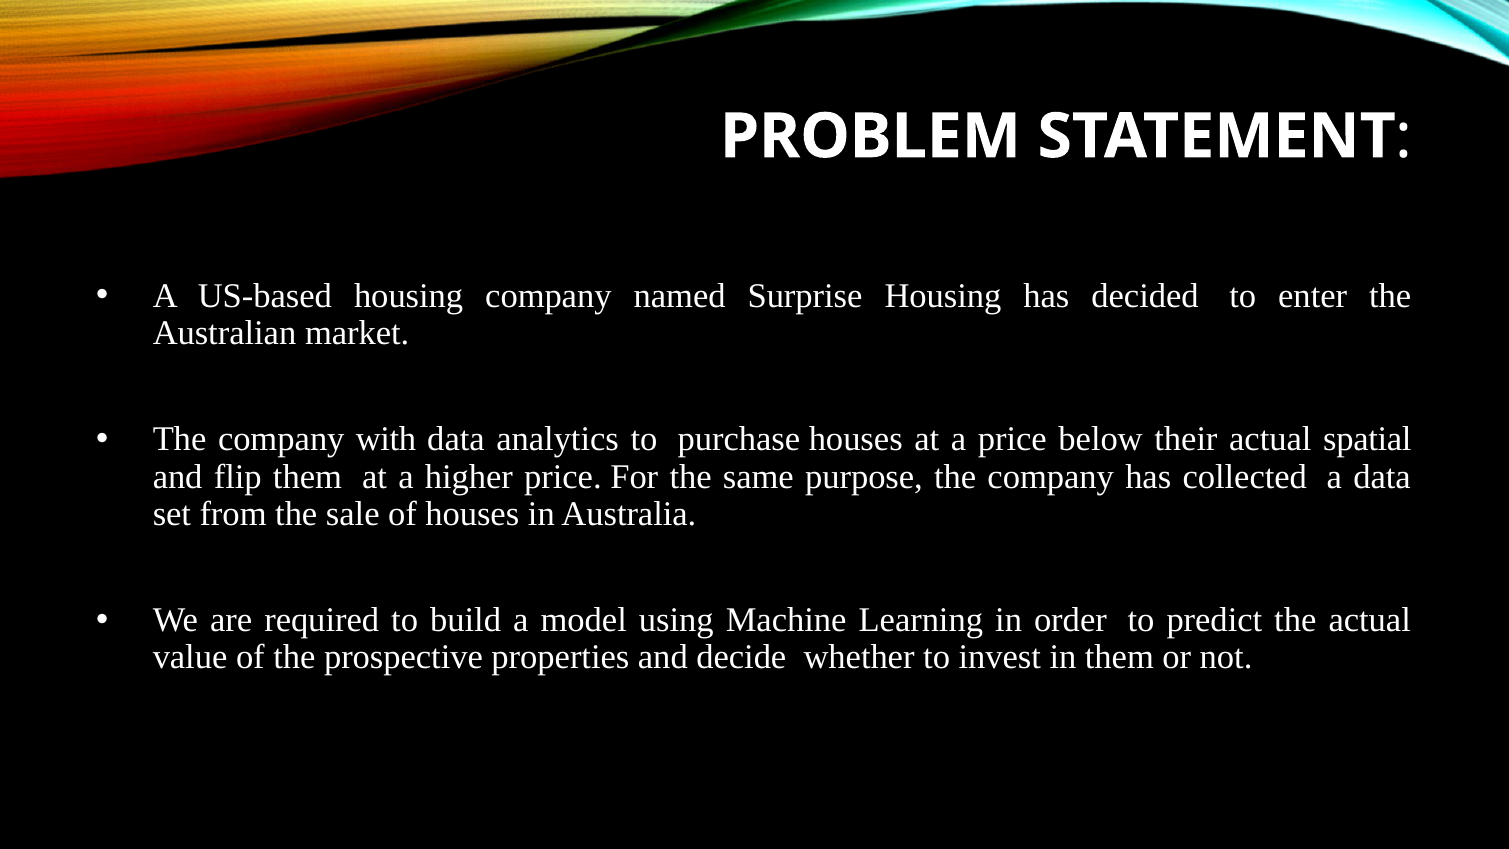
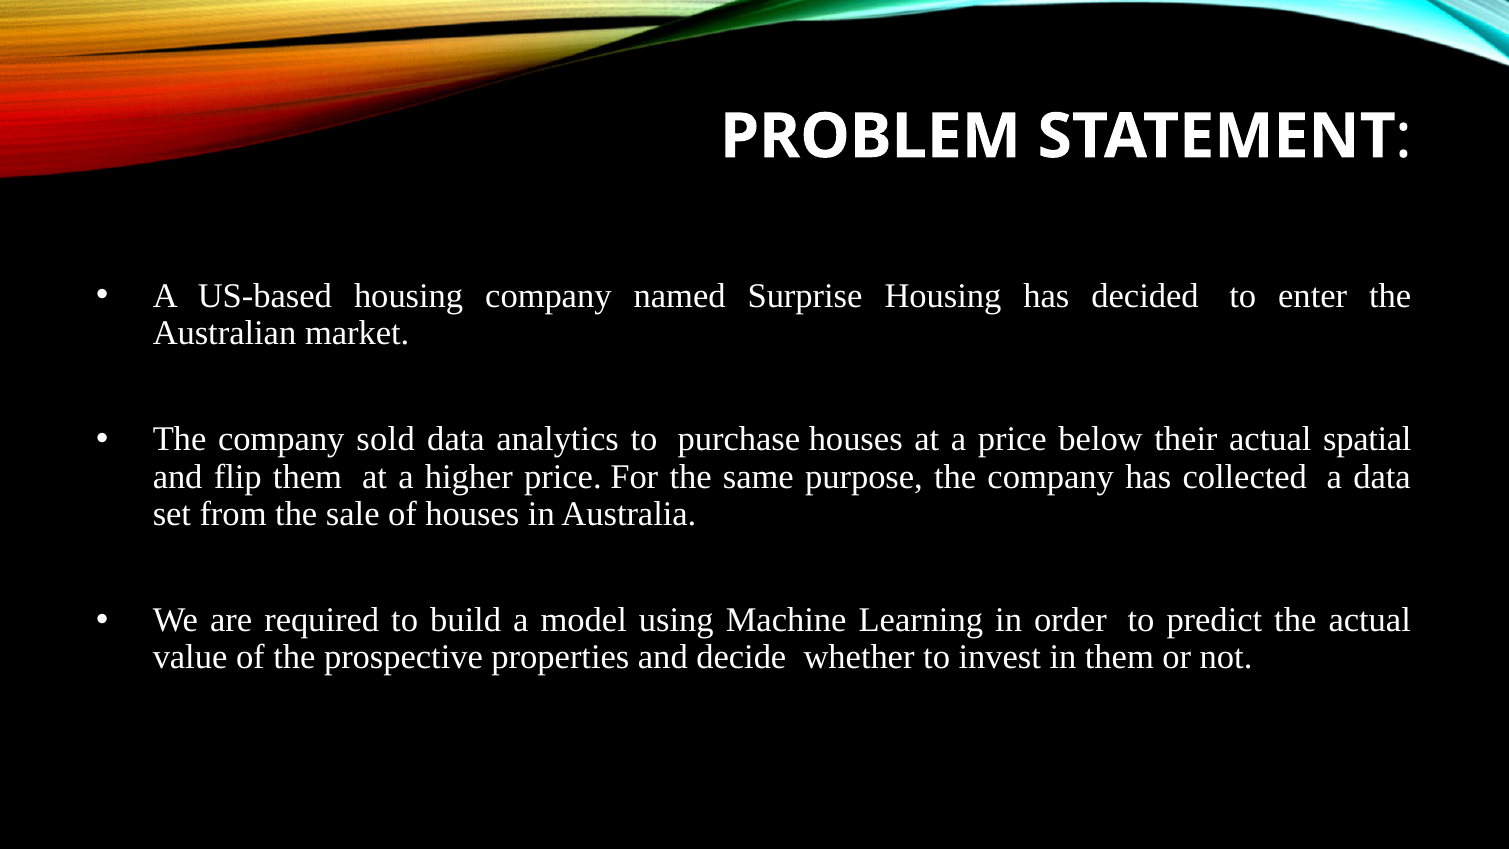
with: with -> sold
